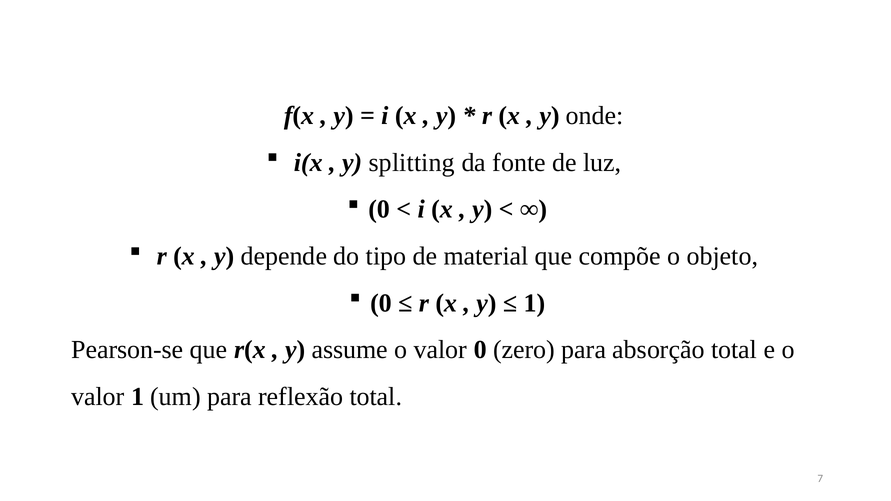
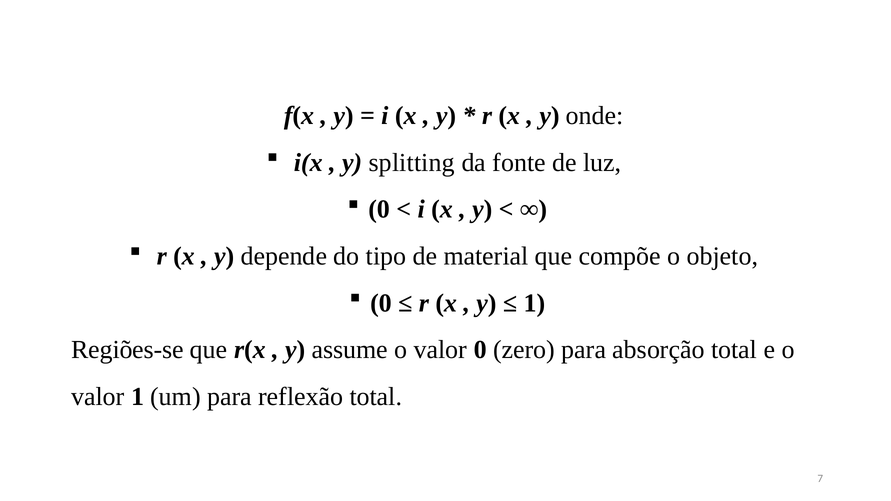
Pearson-se: Pearson-se -> Regiões-se
